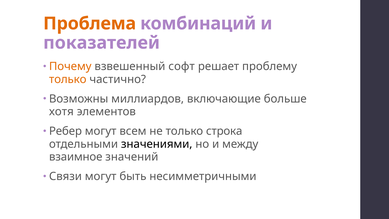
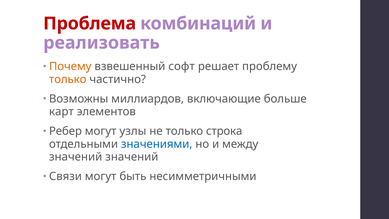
Проблема colour: orange -> red
показателей: показателей -> реализовать
хотя: хотя -> карт
всем: всем -> узлы
значениями colour: black -> blue
взаимное at (76, 157): взаимное -> значений
